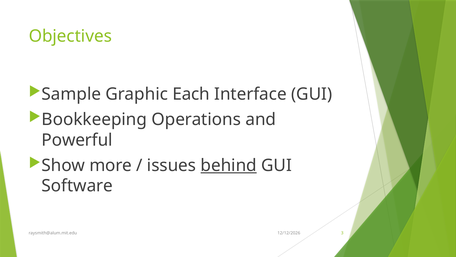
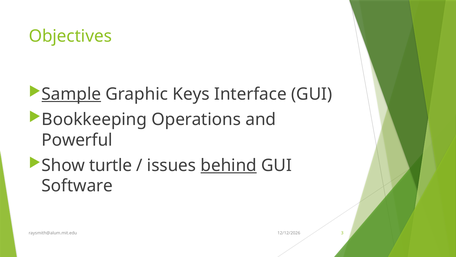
Sample underline: none -> present
Each: Each -> Keys
more: more -> turtle
